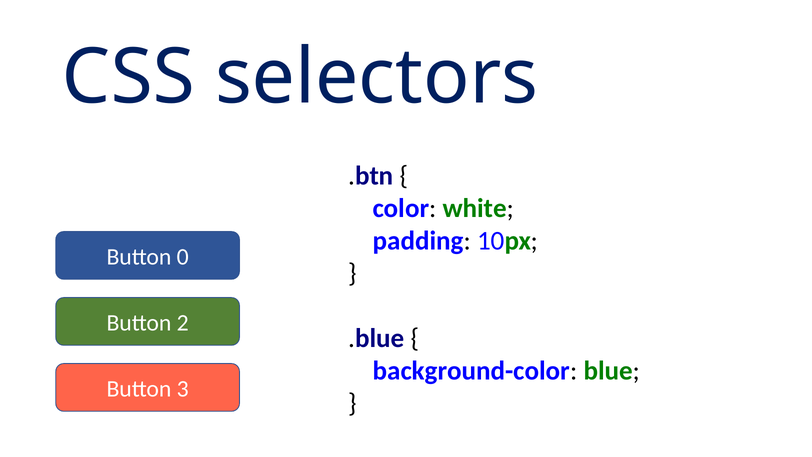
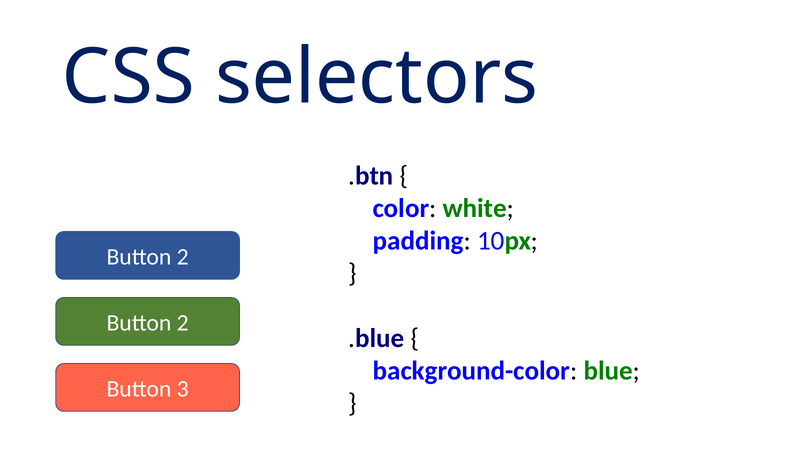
0 at (183, 257): 0 -> 2
